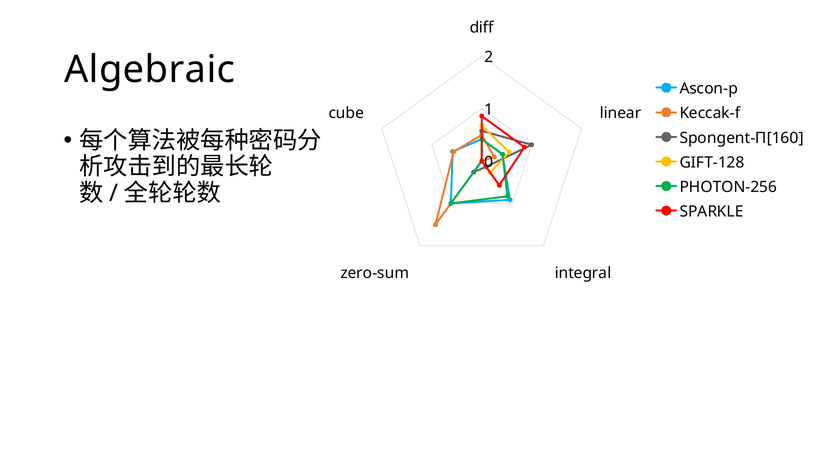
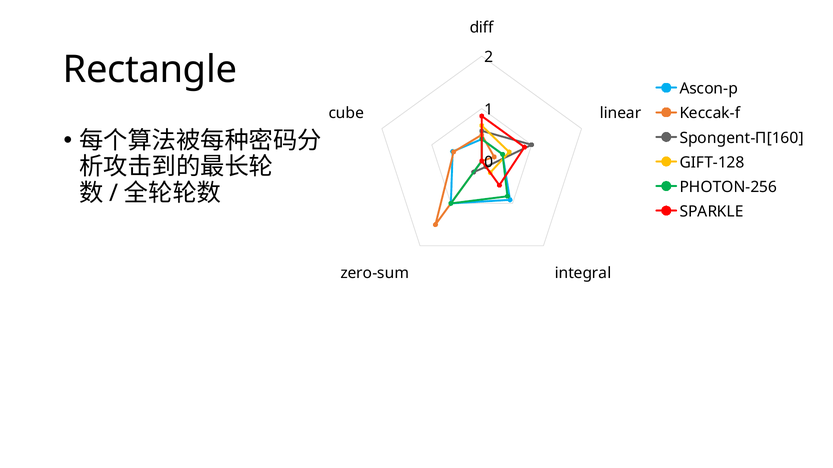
Algebraic: Algebraic -> Rectangle
